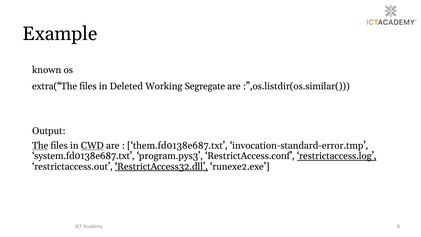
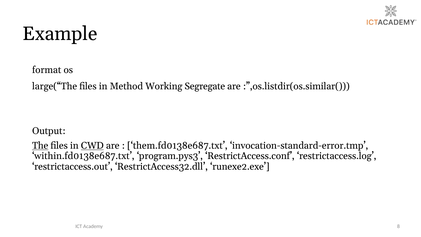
known: known -> format
extra(“The: extra(“The -> large(“The
Deleted: Deleted -> Method
system.fd0138e687.txt: system.fd0138e687.txt -> within.fd0138e687.txt
restrictaccess.log underline: present -> none
RestrictAccess32.dll underline: present -> none
